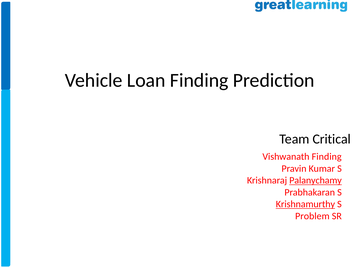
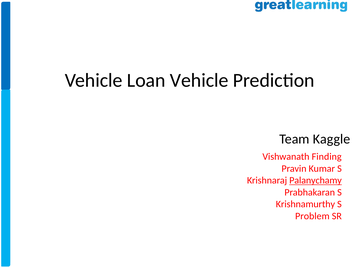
Loan Finding: Finding -> Vehicle
Critical: Critical -> Kaggle
Krishnamurthy underline: present -> none
